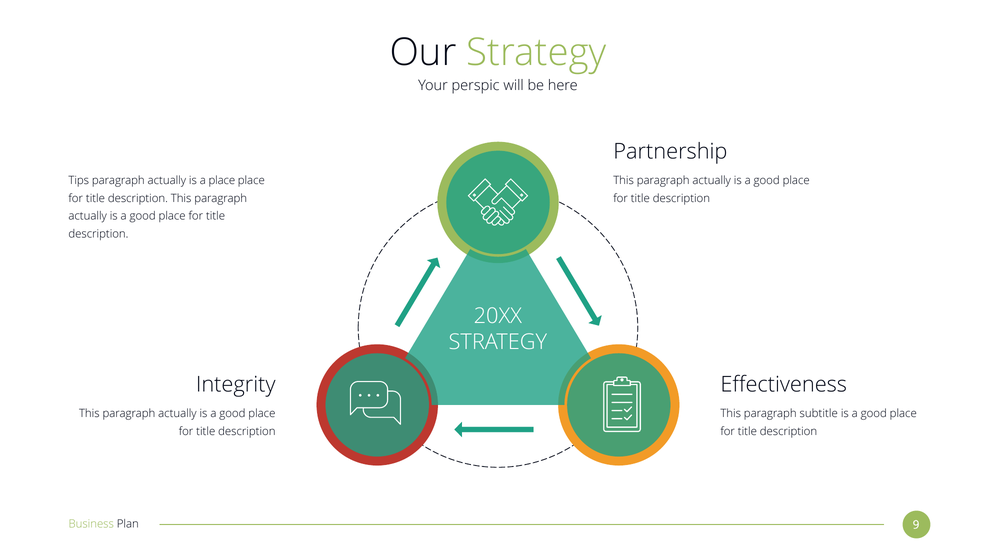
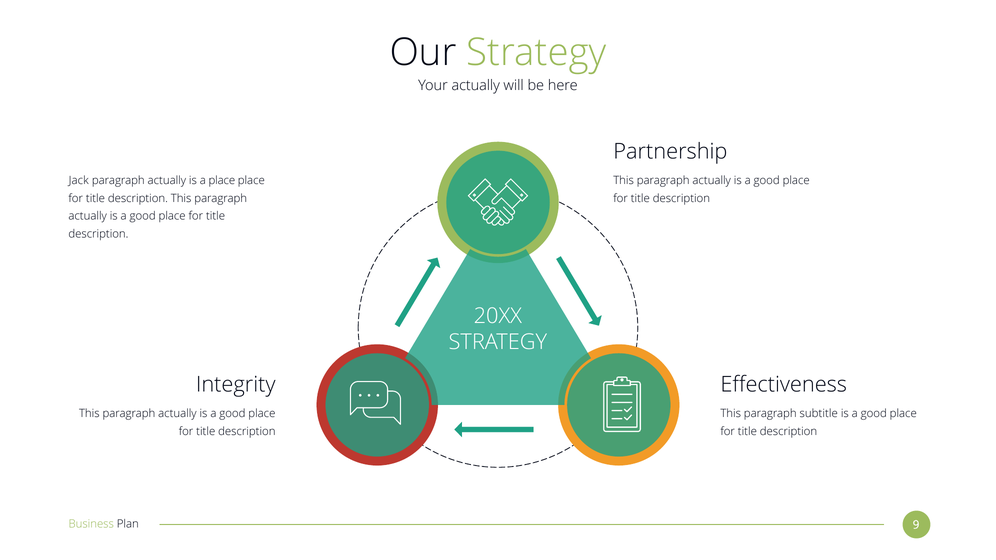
Your perspic: perspic -> actually
Tips: Tips -> Jack
